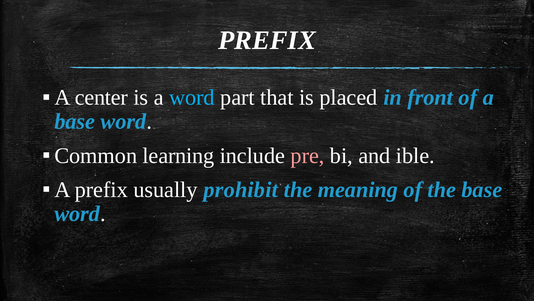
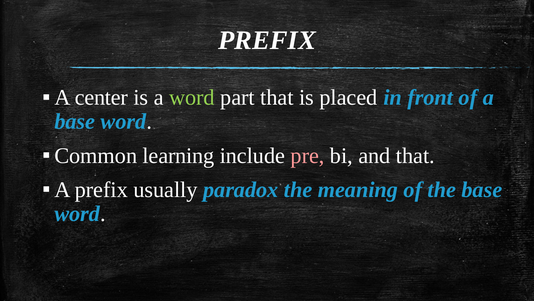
word at (192, 97) colour: light blue -> light green
and ible: ible -> that
prohibit: prohibit -> paradox
